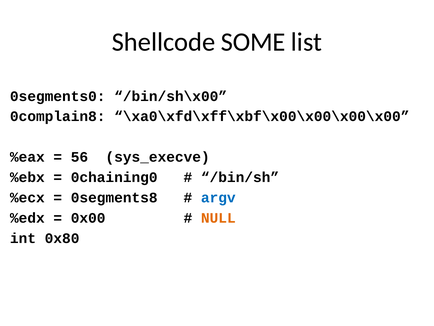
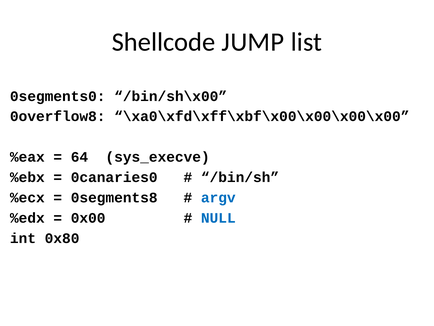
SOME: SOME -> JUMP
0complain8: 0complain8 -> 0overflow8
56: 56 -> 64
0chaining0: 0chaining0 -> 0canaries0
NULL colour: orange -> blue
